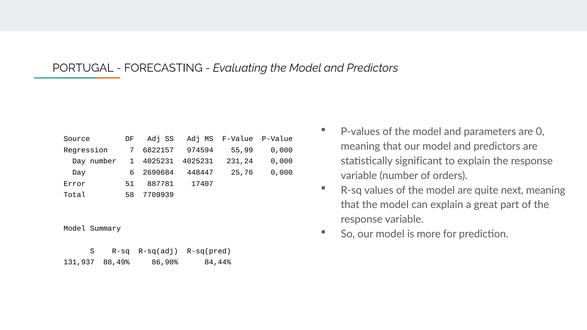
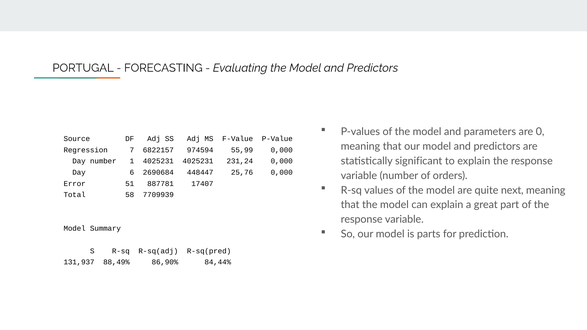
more: more -> parts
